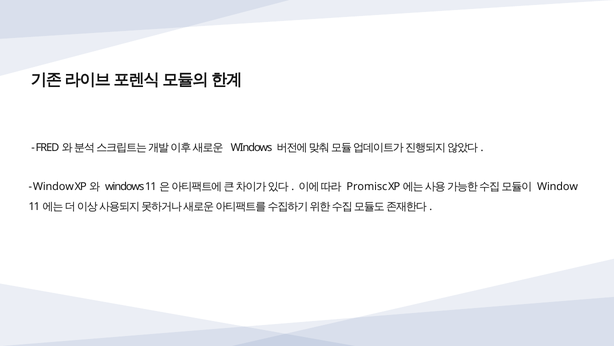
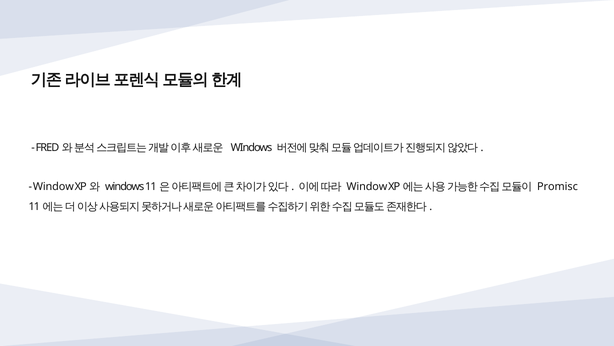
Promisc at (367, 187): Promisc -> Window
Window at (557, 187): Window -> Promisc
